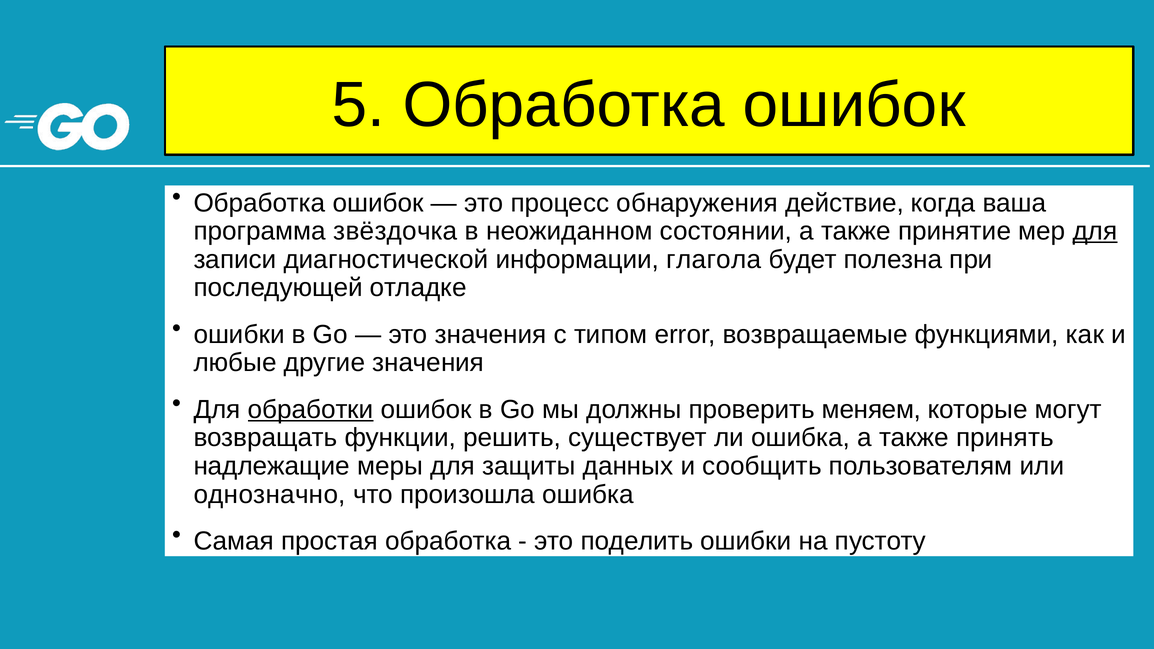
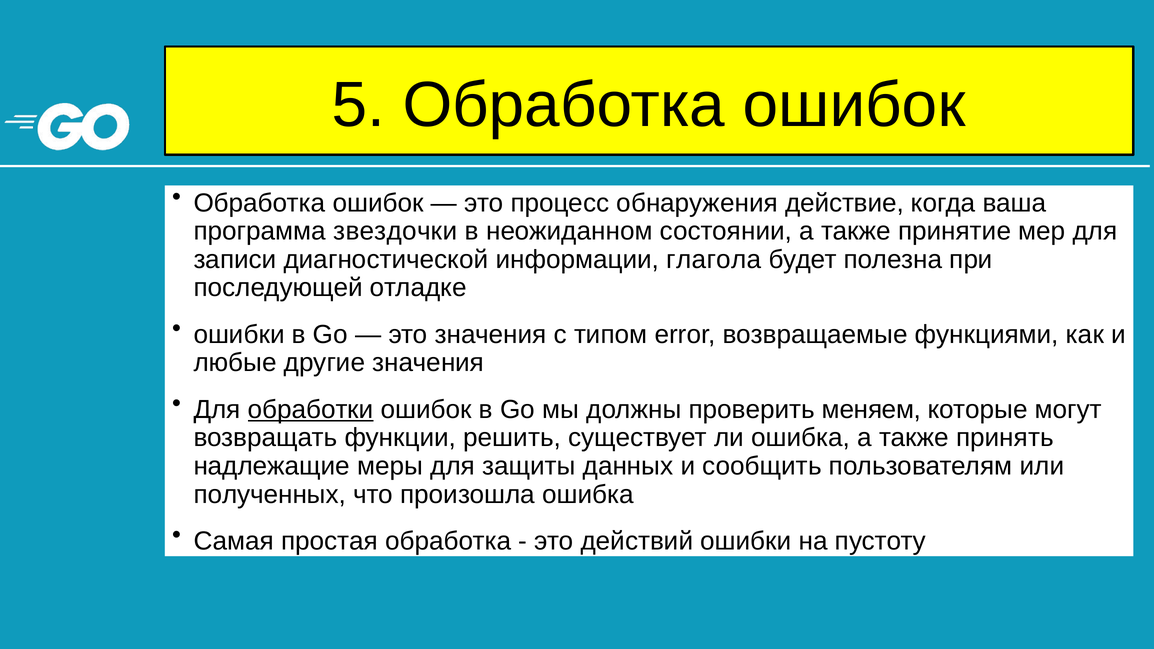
звёздочка: звёздочка -> звездочки
для at (1095, 231) underline: present -> none
однозначно: однозначно -> полученных
поделить: поделить -> действий
